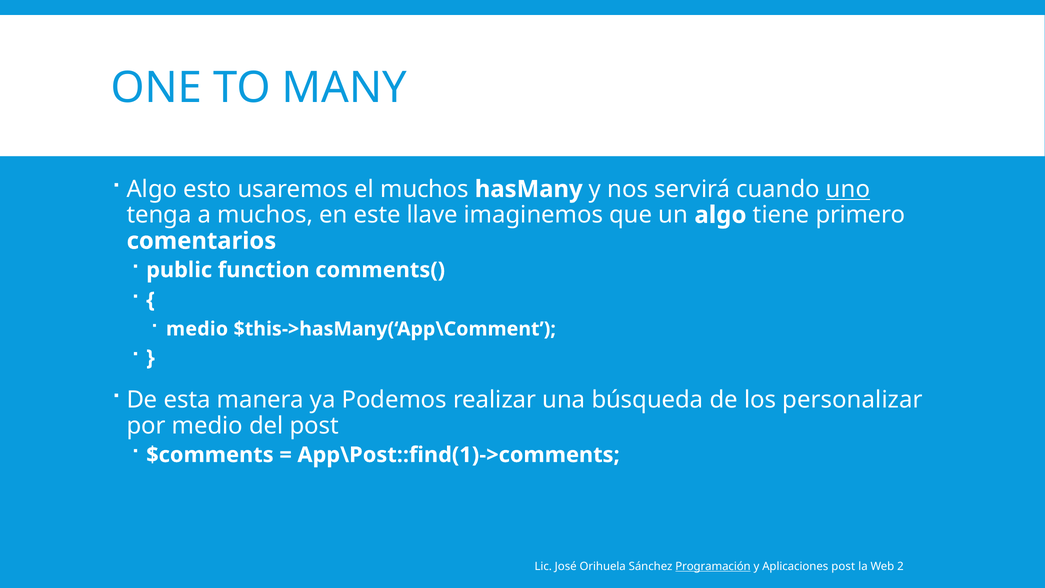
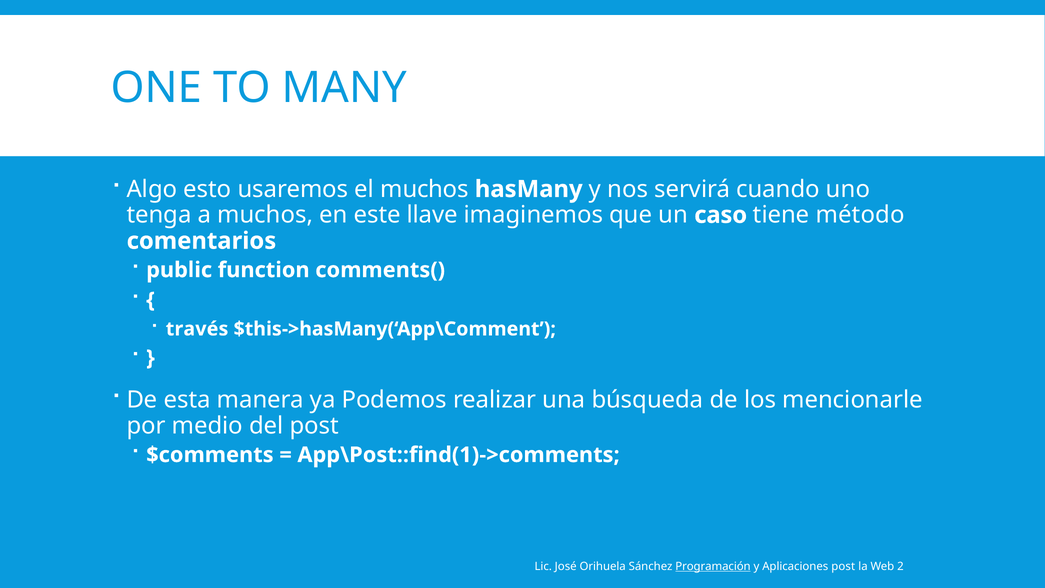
uno underline: present -> none
un algo: algo -> caso
primero: primero -> método
medio at (197, 329): medio -> través
personalizar: personalizar -> mencionarle
